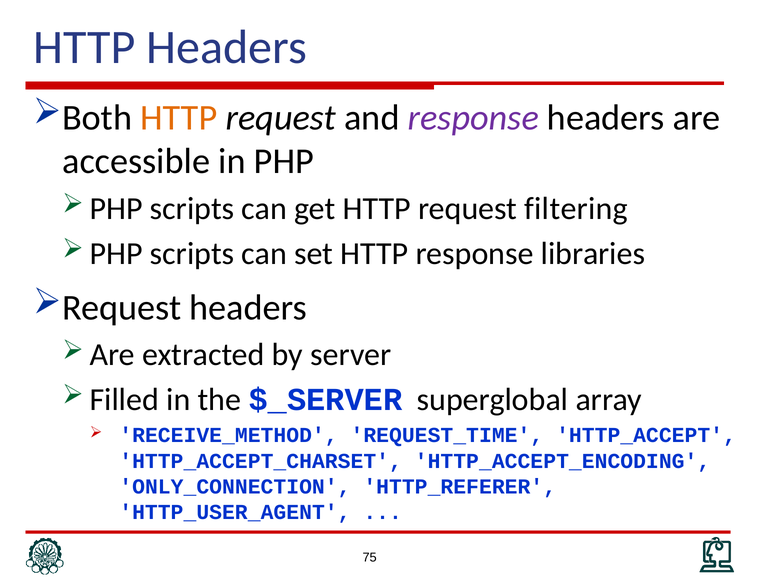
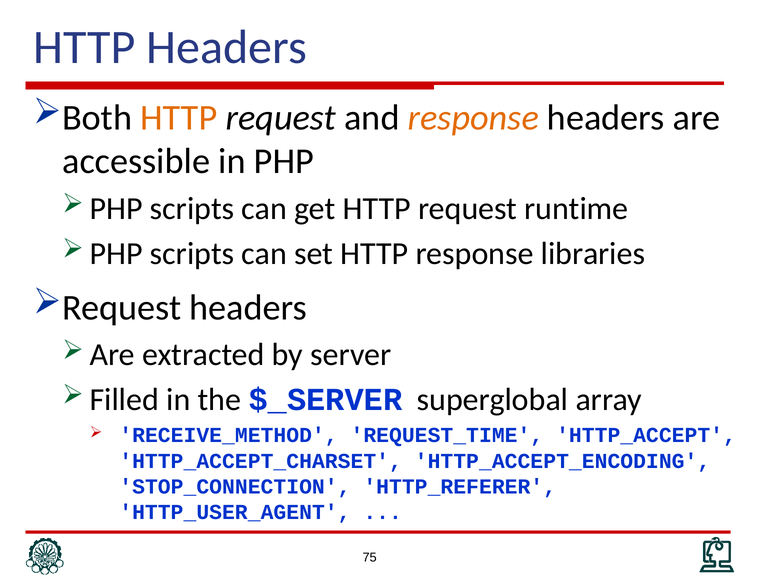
response at (473, 118) colour: purple -> orange
filtering: filtering -> runtime
ONLY_CONNECTION: ONLY_CONNECTION -> STOP_CONNECTION
